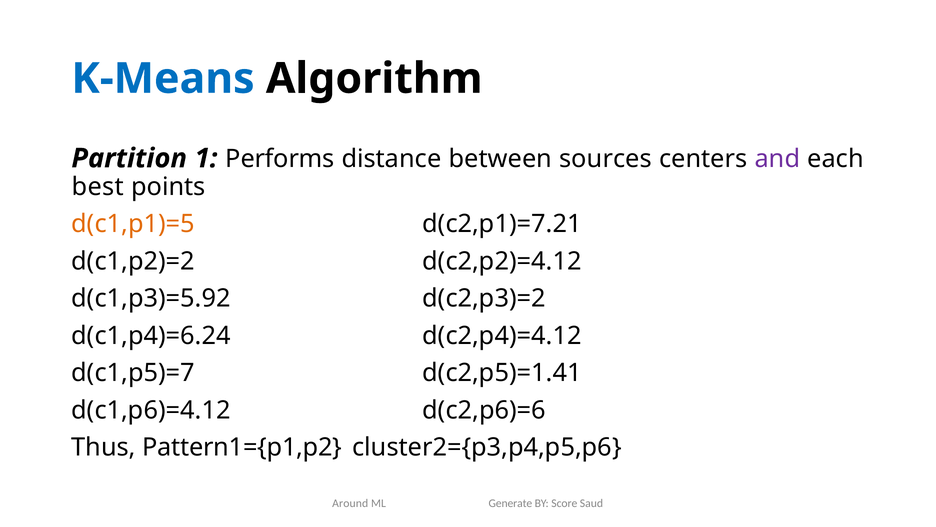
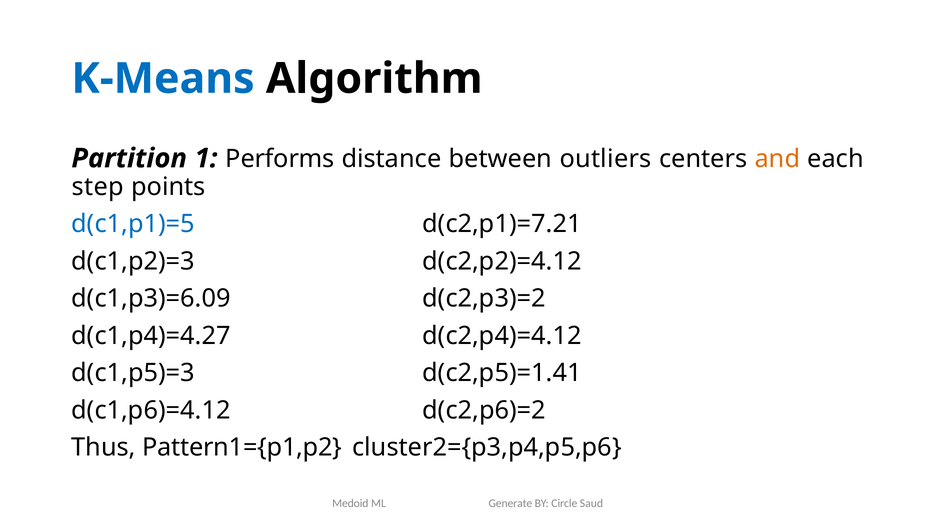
sources: sources -> outliers
and colour: purple -> orange
best: best -> step
d(c1,p1)=5 colour: orange -> blue
d(c1,p2)=2: d(c1,p2)=2 -> d(c1,p2)=3
d(c1,p3)=5.92: d(c1,p3)=5.92 -> d(c1,p3)=6.09
d(c1,p4)=6.24: d(c1,p4)=6.24 -> d(c1,p4)=4.27
d(c1,p5)=7: d(c1,p5)=7 -> d(c1,p5)=3
d(c2,p6)=6: d(c2,p6)=6 -> d(c2,p6)=2
Around: Around -> Medoid
Score: Score -> Circle
